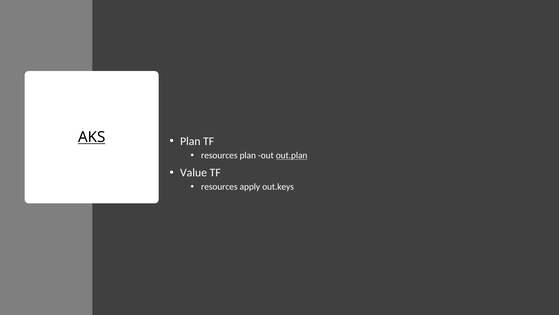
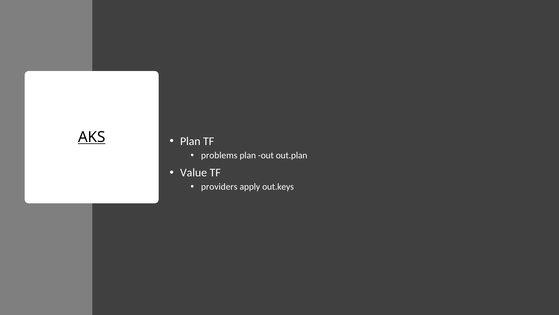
resources at (219, 155): resources -> problems
out.plan underline: present -> none
resources at (219, 187): resources -> providers
